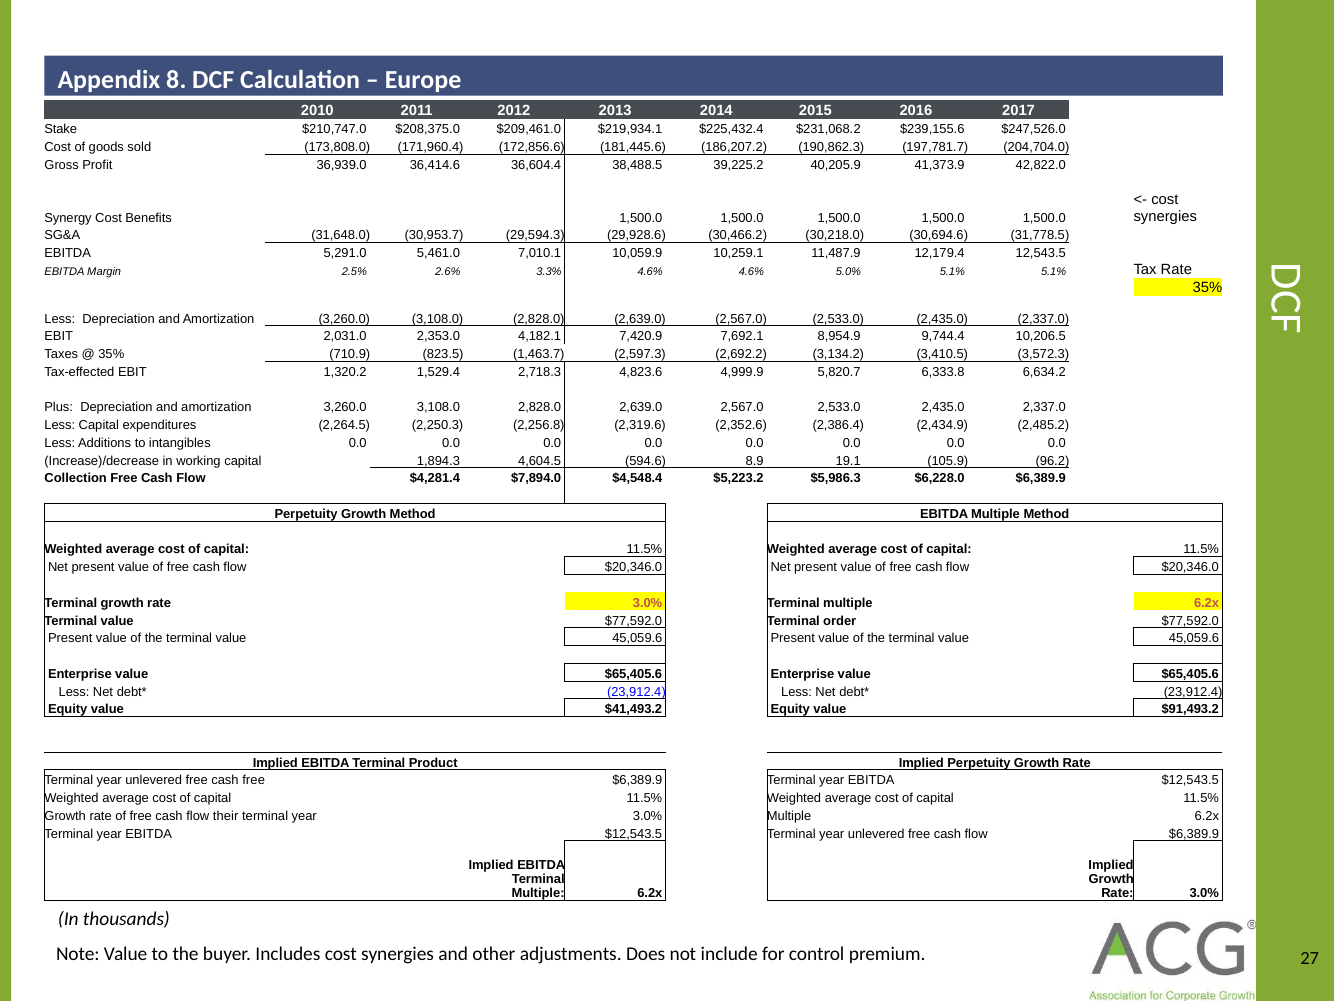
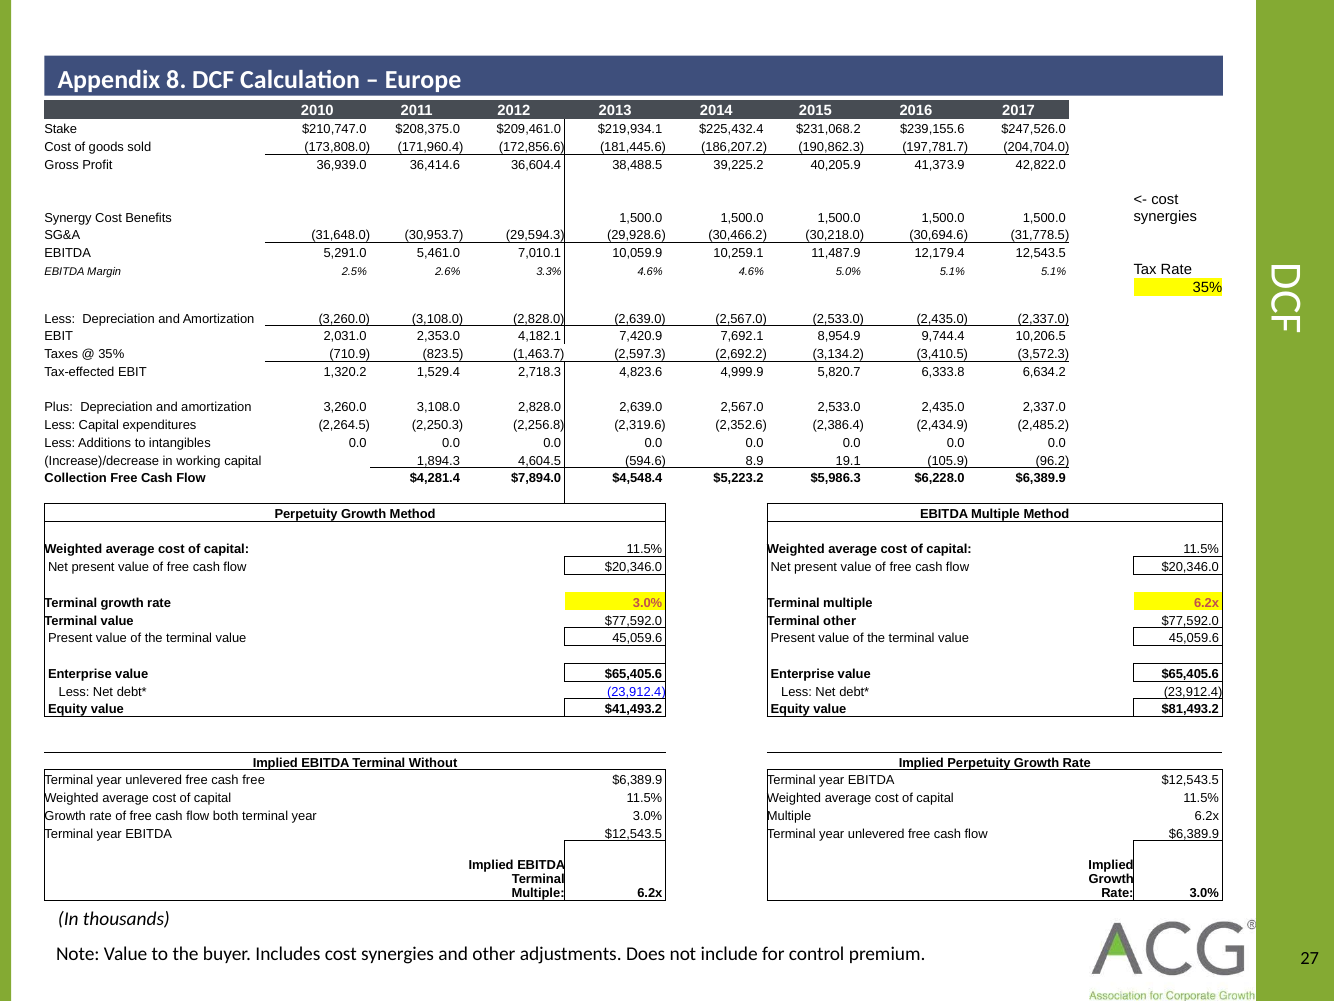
Terminal order: order -> other
$91,493.2: $91,493.2 -> $81,493.2
Product: Product -> Without
their: their -> both
